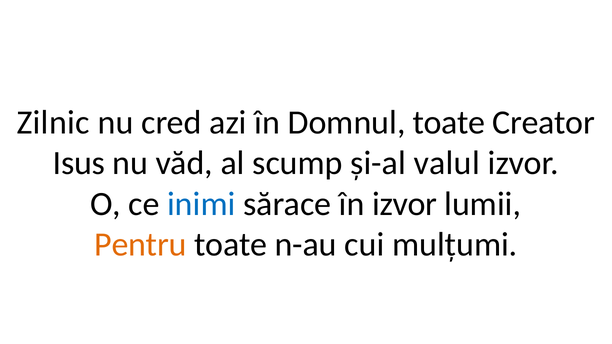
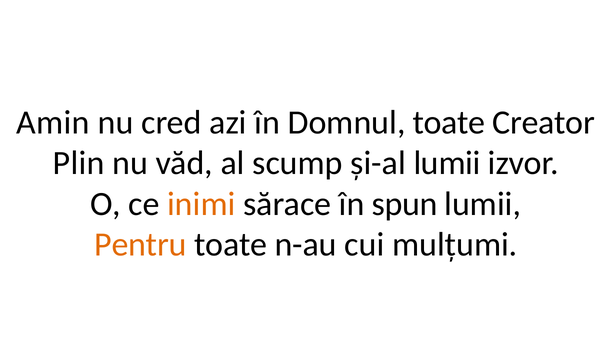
Zilnic: Zilnic -> Amin
Isus: Isus -> Plin
și-al valul: valul -> lumii
inimi colour: blue -> orange
în izvor: izvor -> spun
